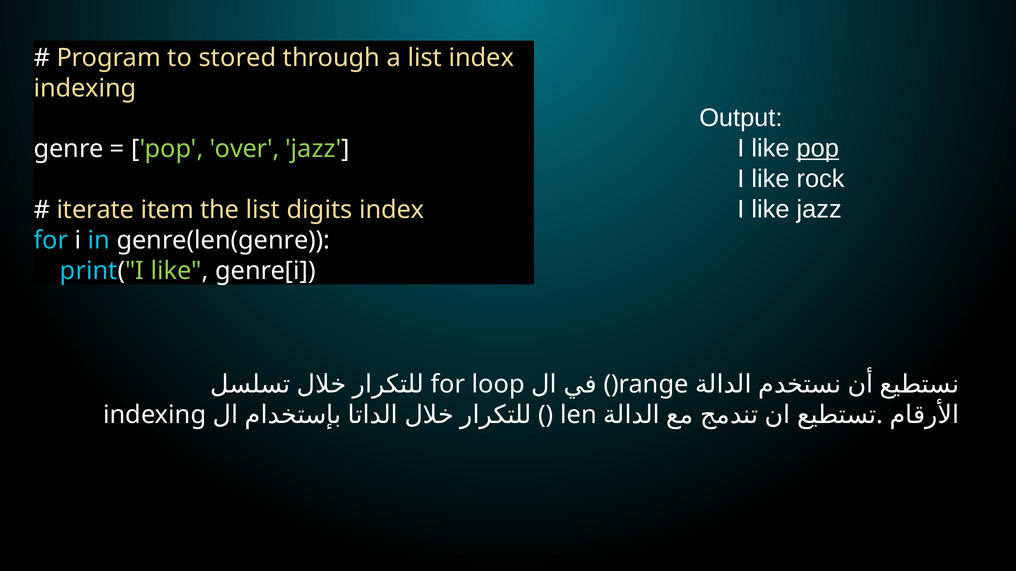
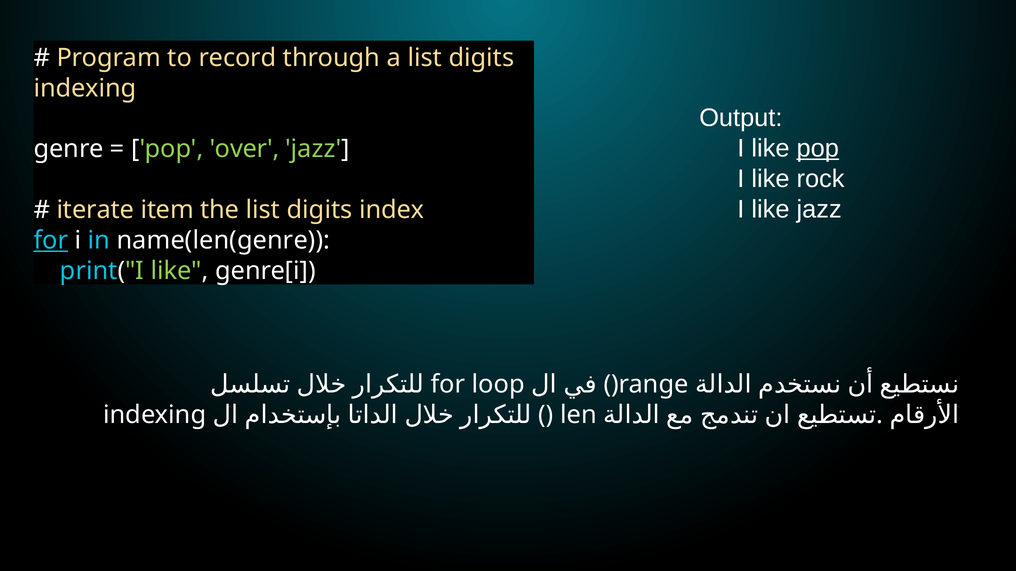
stored: stored -> record
a list index: index -> digits
for at (51, 241) underline: none -> present
genre(len(genre: genre(len(genre -> name(len(genre
